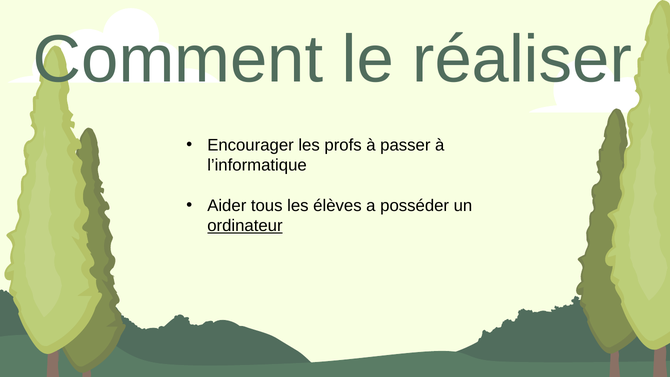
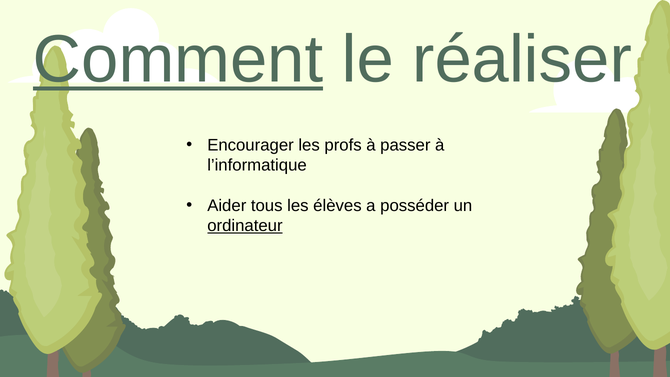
Comment underline: none -> present
